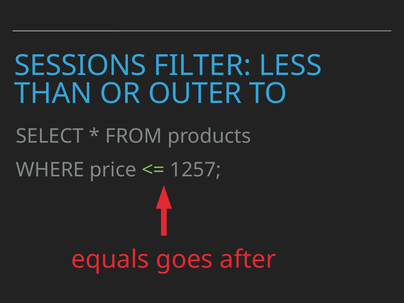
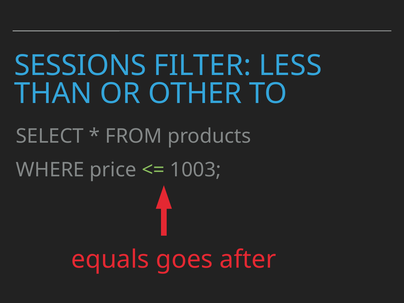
OUTER: OUTER -> OTHER
1257: 1257 -> 1003
